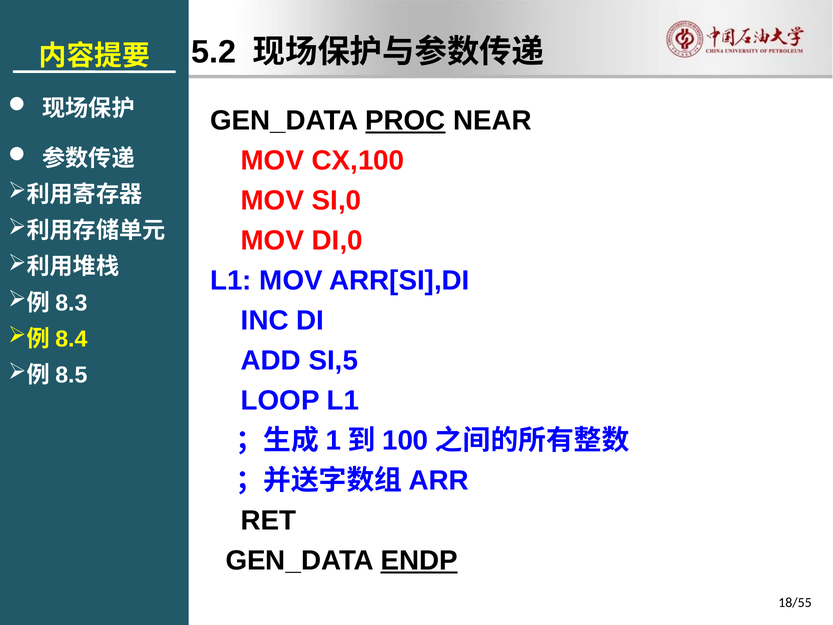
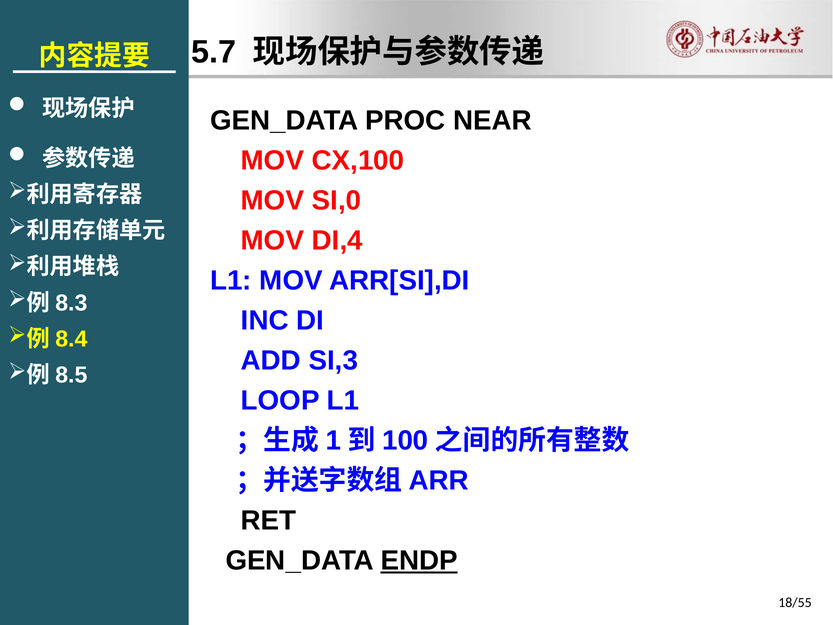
5.2: 5.2 -> 5.7
PROC underline: present -> none
DI,0: DI,0 -> DI,4
SI,5: SI,5 -> SI,3
